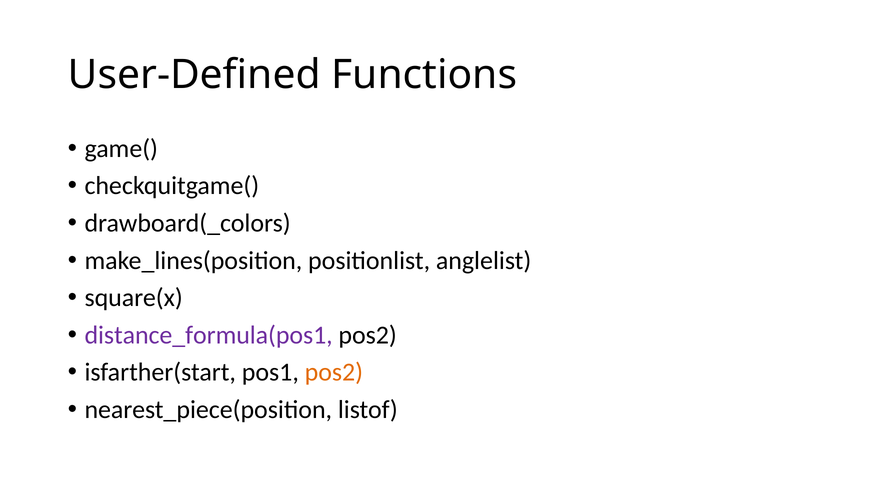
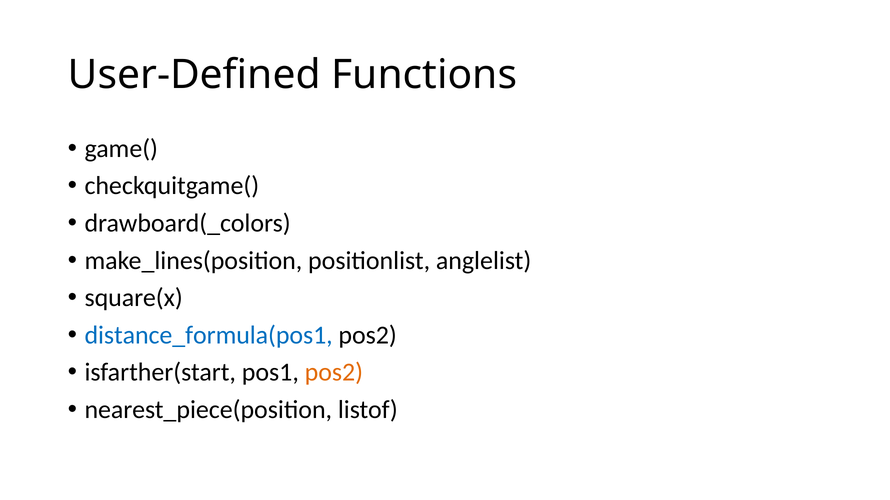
distance_formula(pos1 colour: purple -> blue
